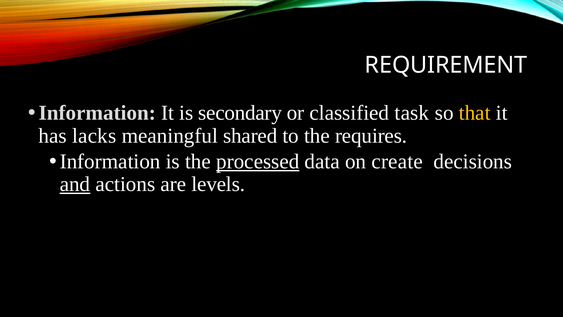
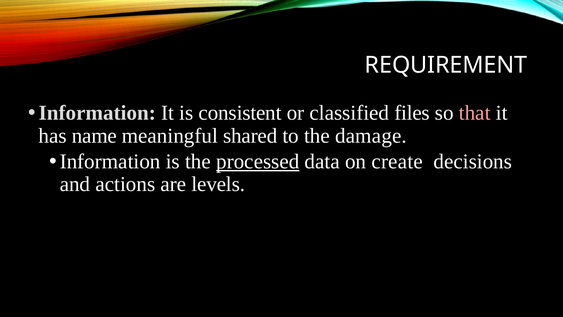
secondary: secondary -> consistent
task: task -> files
that colour: yellow -> pink
lacks: lacks -> name
requires: requires -> damage
and underline: present -> none
